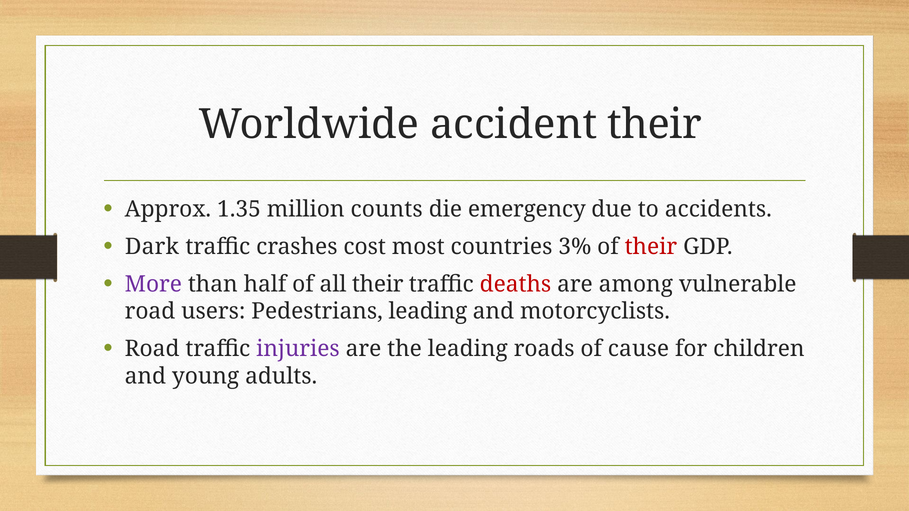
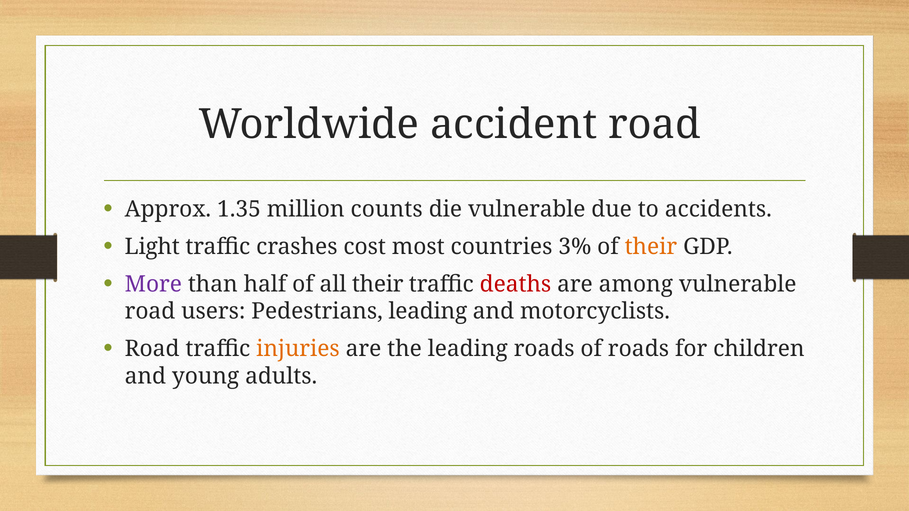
accident their: their -> road
die emergency: emergency -> vulnerable
Dark: Dark -> Light
their at (651, 247) colour: red -> orange
injuries colour: purple -> orange
of cause: cause -> roads
